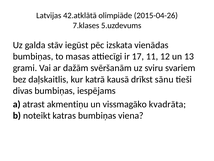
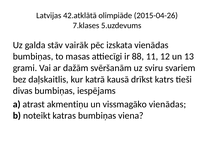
iegūst: iegūst -> vairāk
17: 17 -> 88
sānu: sānu -> katrs
vissmagāko kvadrāta: kvadrāta -> vienādas
